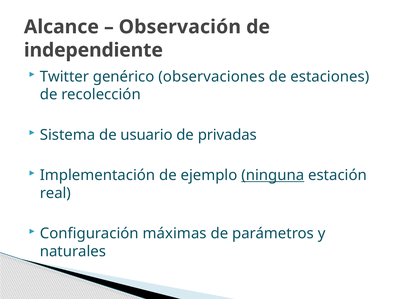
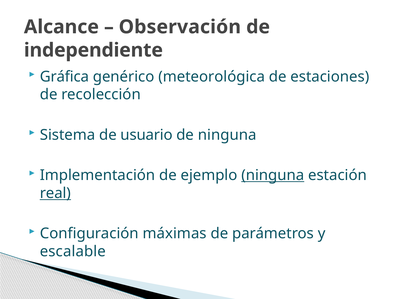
Twitter: Twitter -> Gráfica
observaciones: observaciones -> meteorológica
de privadas: privadas -> ninguna
real underline: none -> present
naturales: naturales -> escalable
